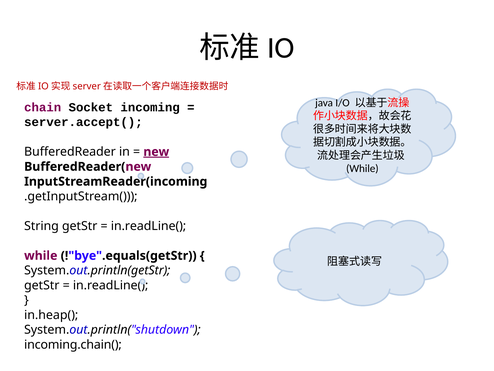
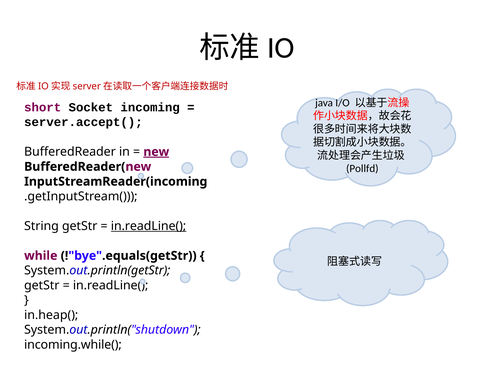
chain: chain -> short
While at (362, 168): While -> Pollfd
in.readLine( at (149, 226) underline: none -> present
incoming.chain(: incoming.chain( -> incoming.while(
